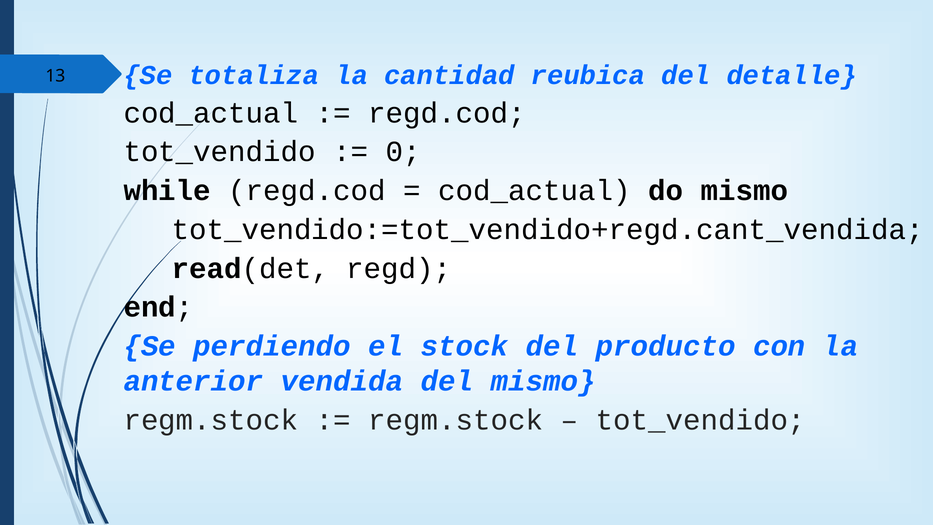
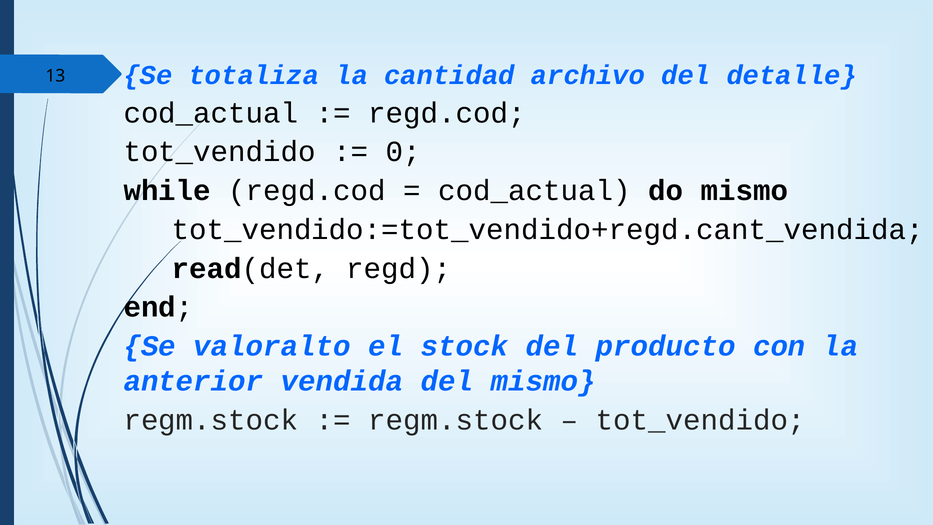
reubica: reubica -> archivo
perdiendo: perdiendo -> valoralto
